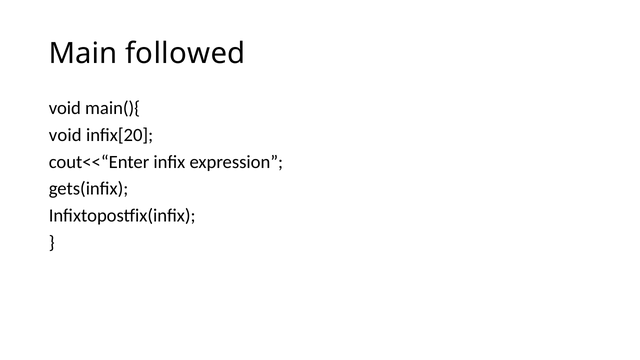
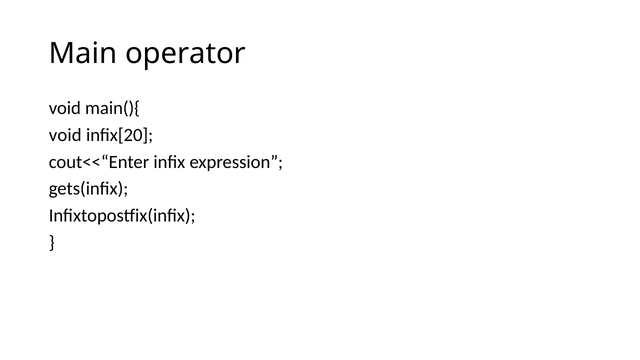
followed: followed -> operator
